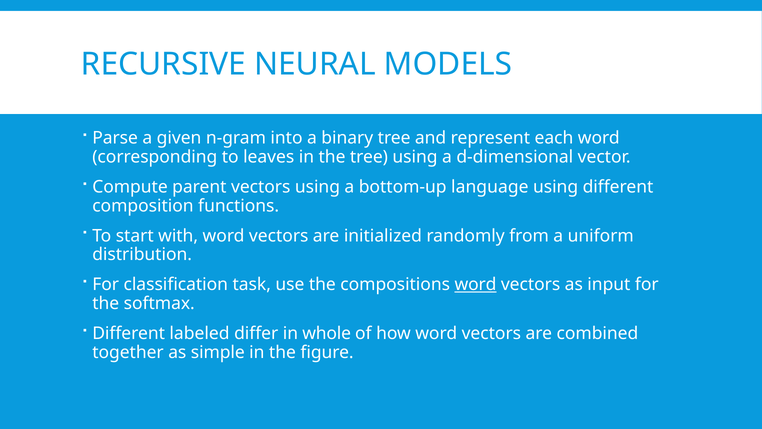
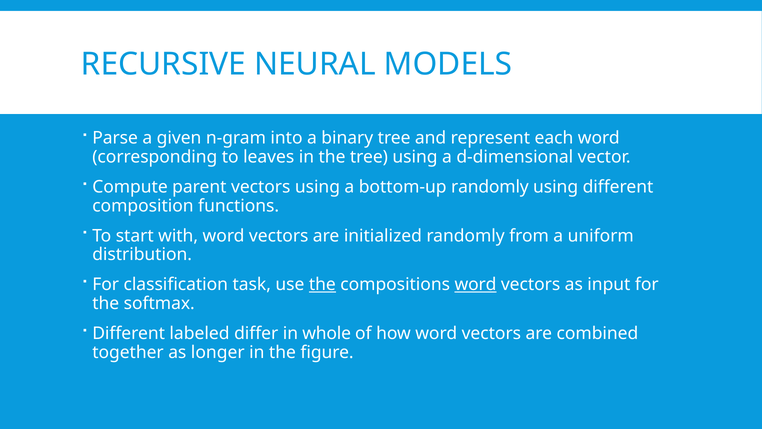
bottom-up language: language -> randomly
the at (322, 284) underline: none -> present
simple: simple -> longer
